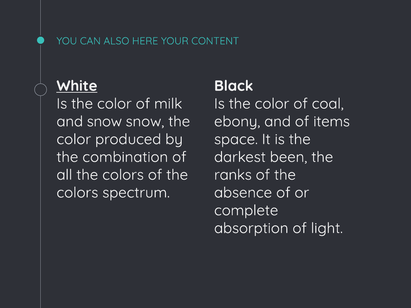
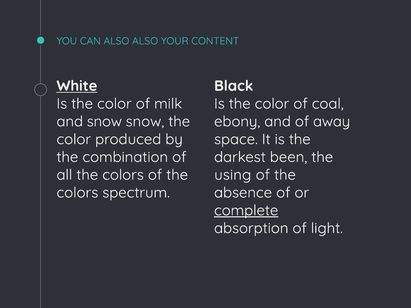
ALSO HERE: HERE -> ALSO
items: items -> away
ranks: ranks -> using
complete underline: none -> present
